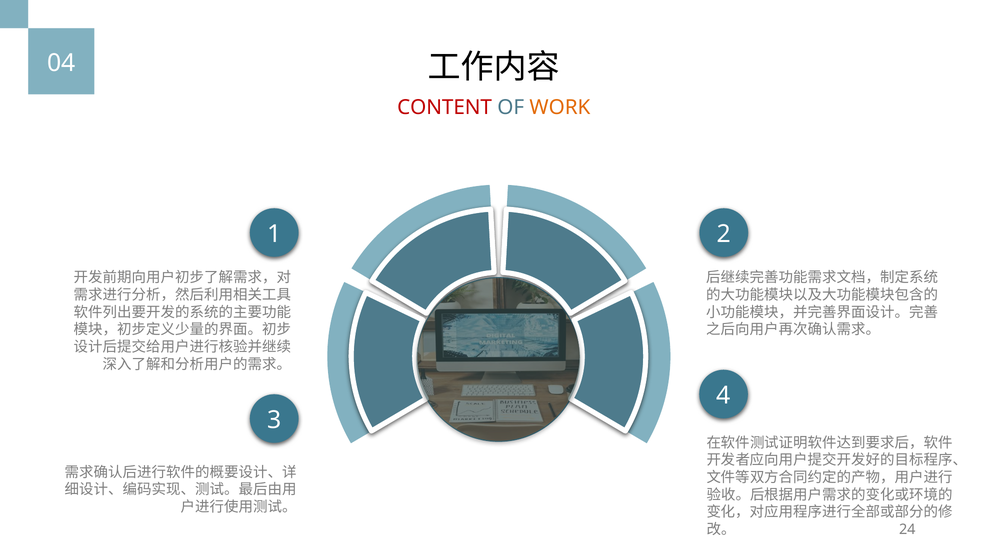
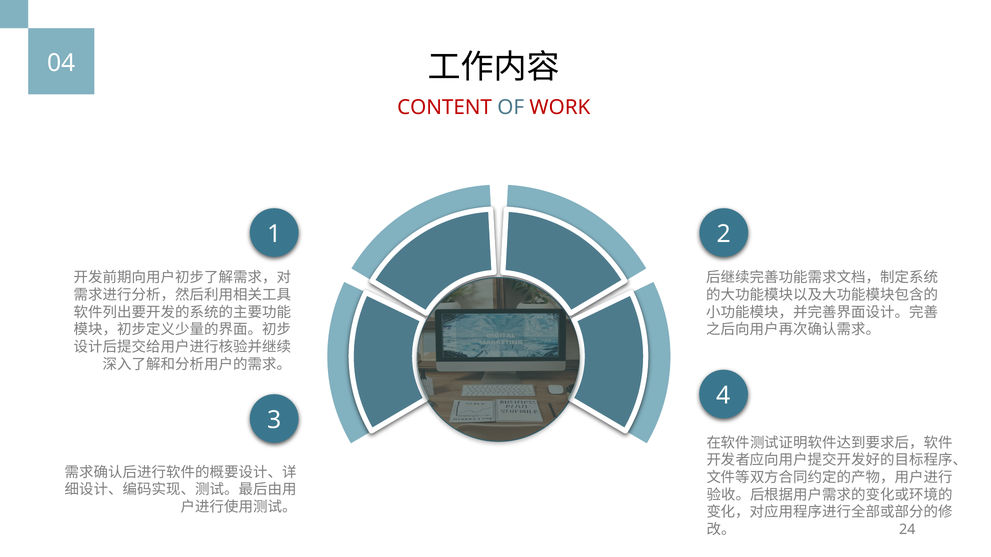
WORK colour: orange -> red
